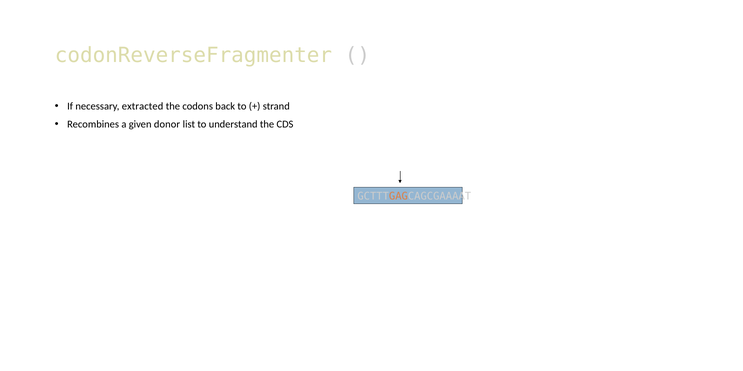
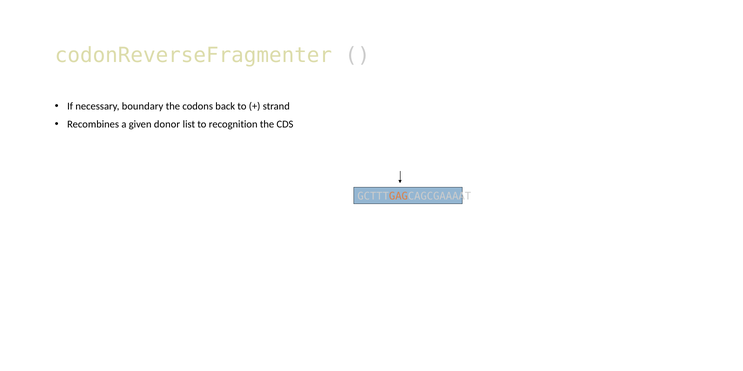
extracted: extracted -> boundary
understand: understand -> recognition
